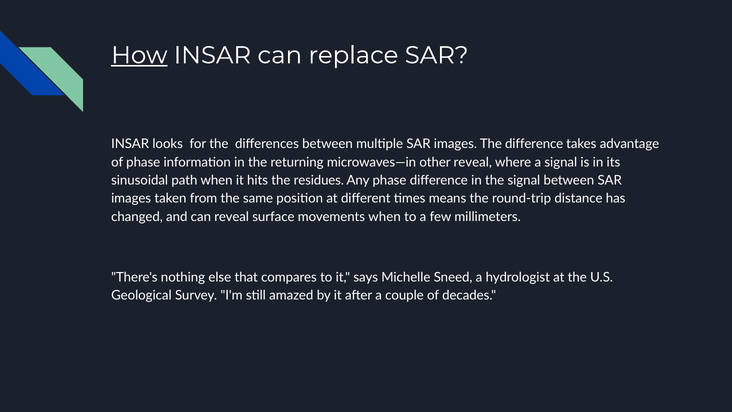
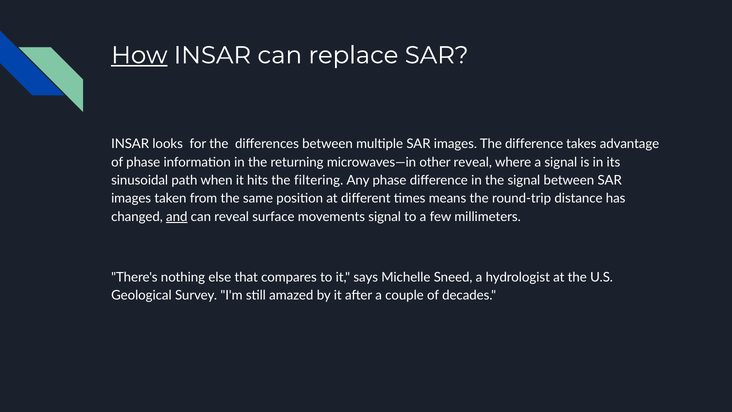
residues: residues -> filtering
and underline: none -> present
movements when: when -> signal
